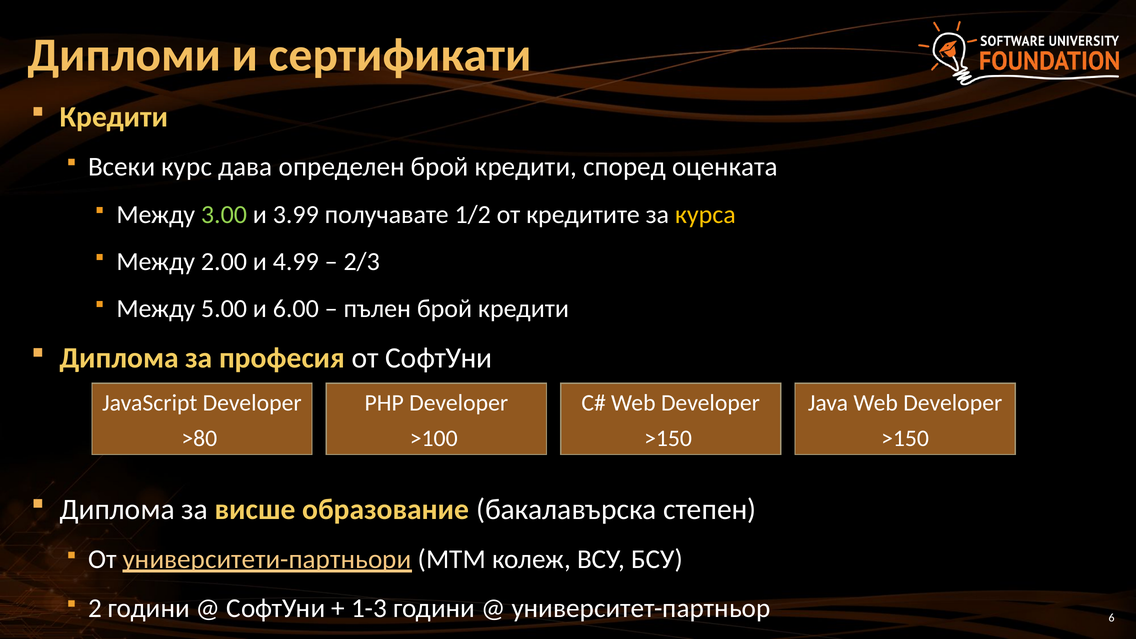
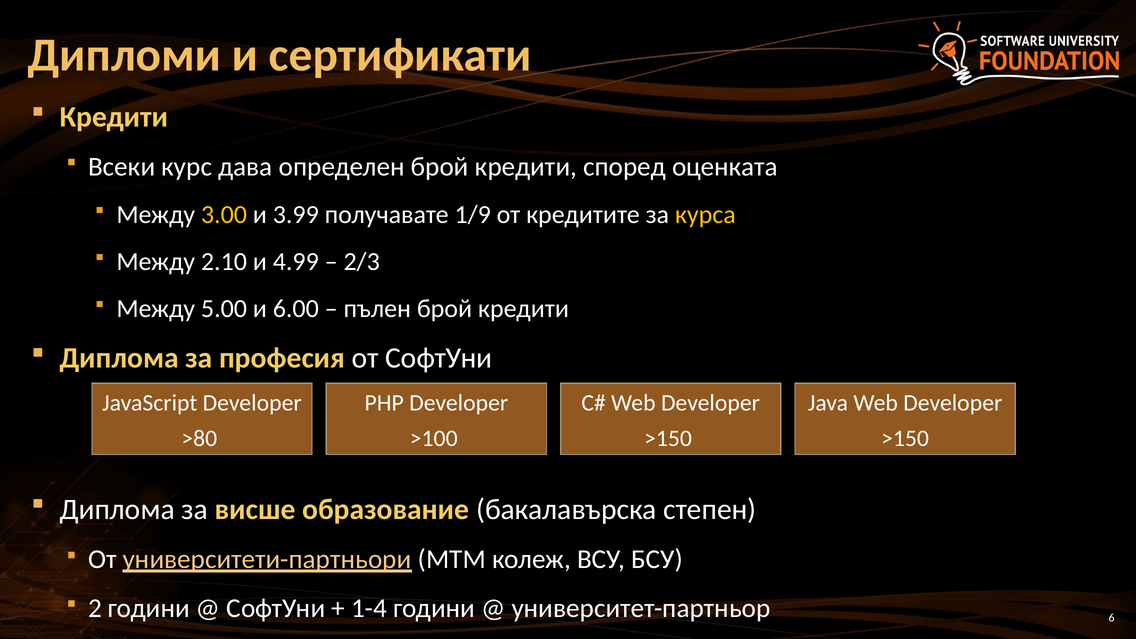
3.00 colour: light green -> yellow
1/2: 1/2 -> 1/9
2.00: 2.00 -> 2.10
1-3: 1-3 -> 1-4
